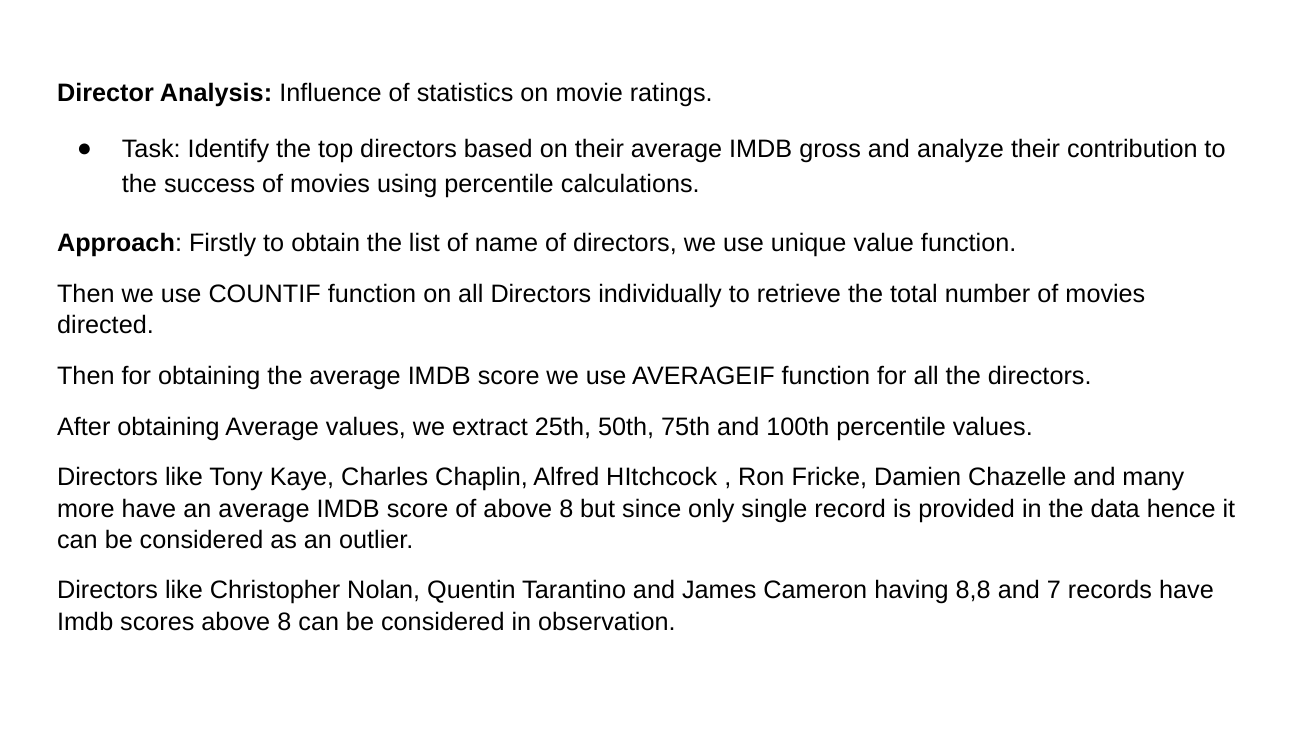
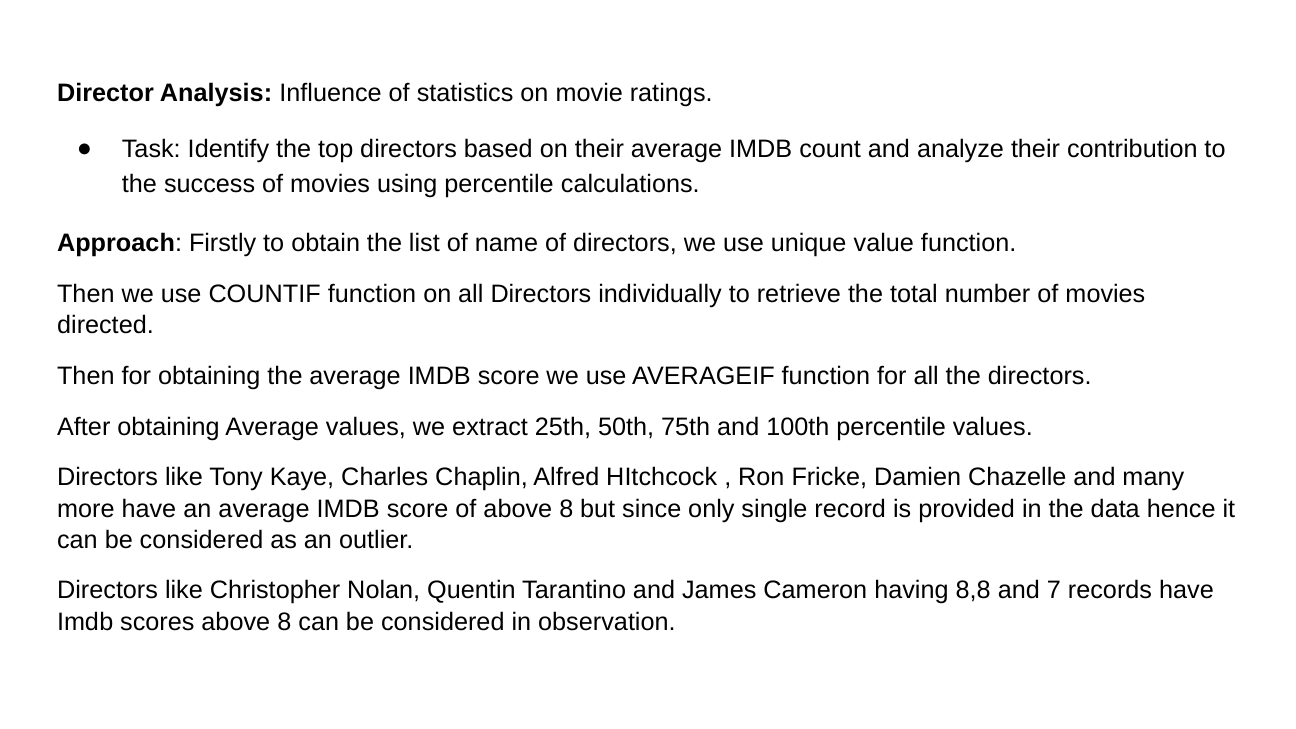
gross: gross -> count
